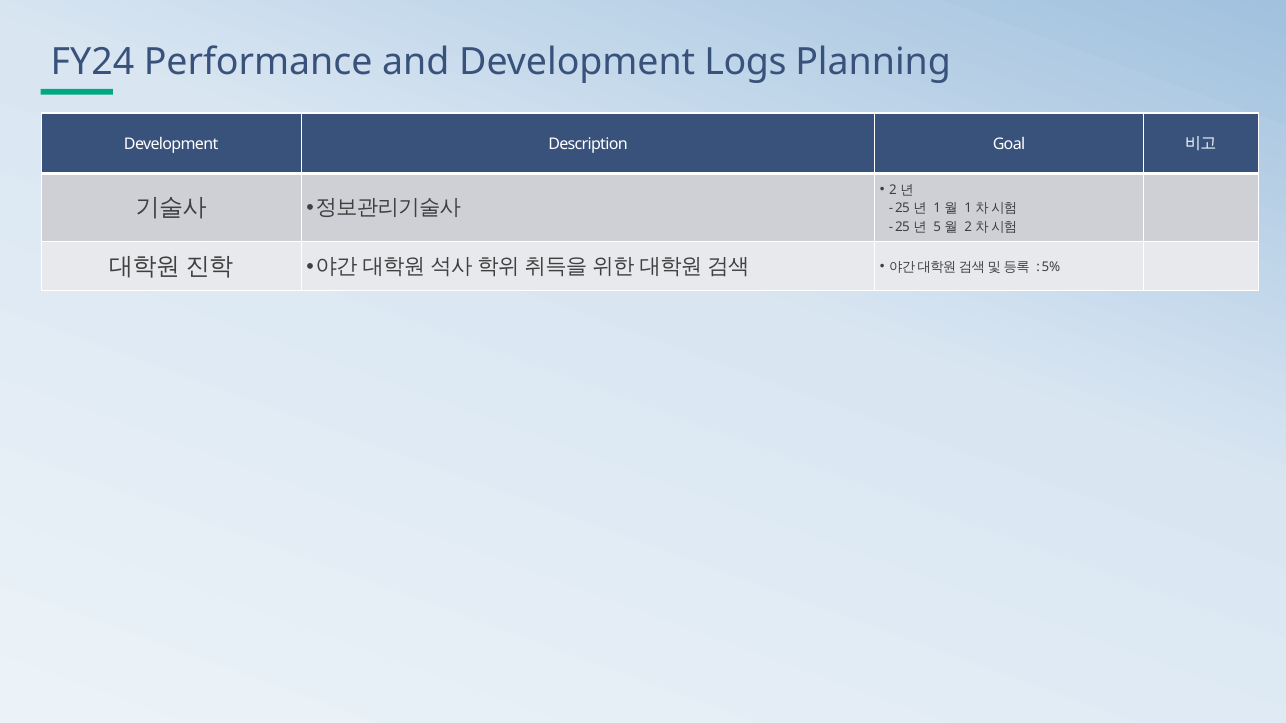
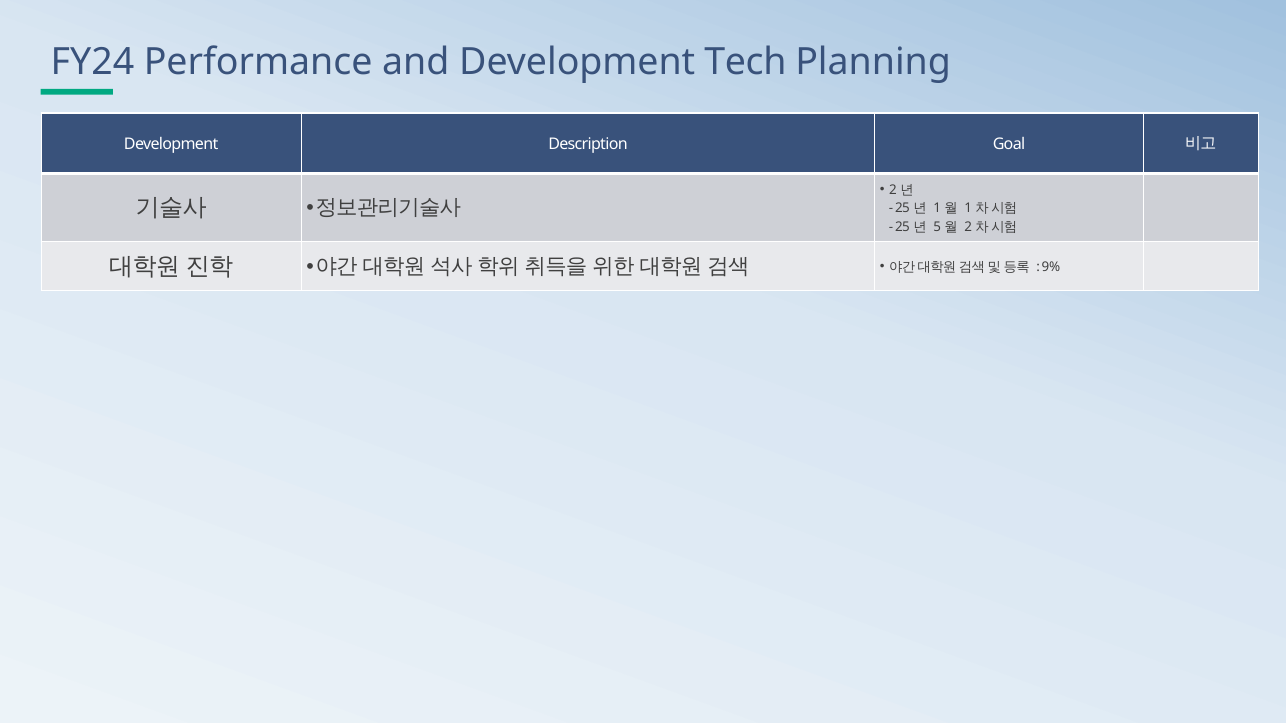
Logs: Logs -> Tech
5%: 5% -> 9%
